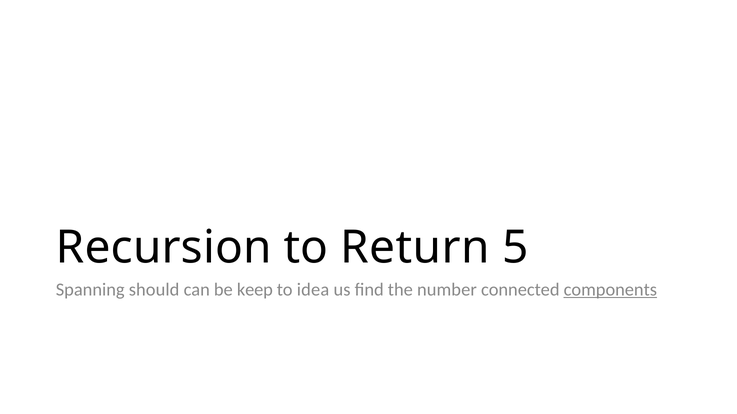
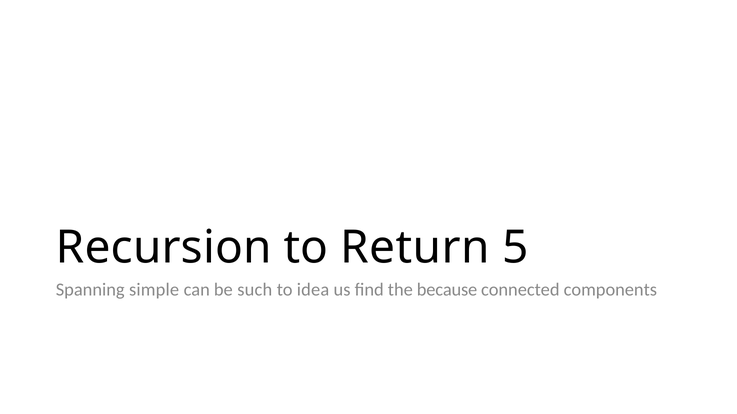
should: should -> simple
keep: keep -> such
number: number -> because
components underline: present -> none
